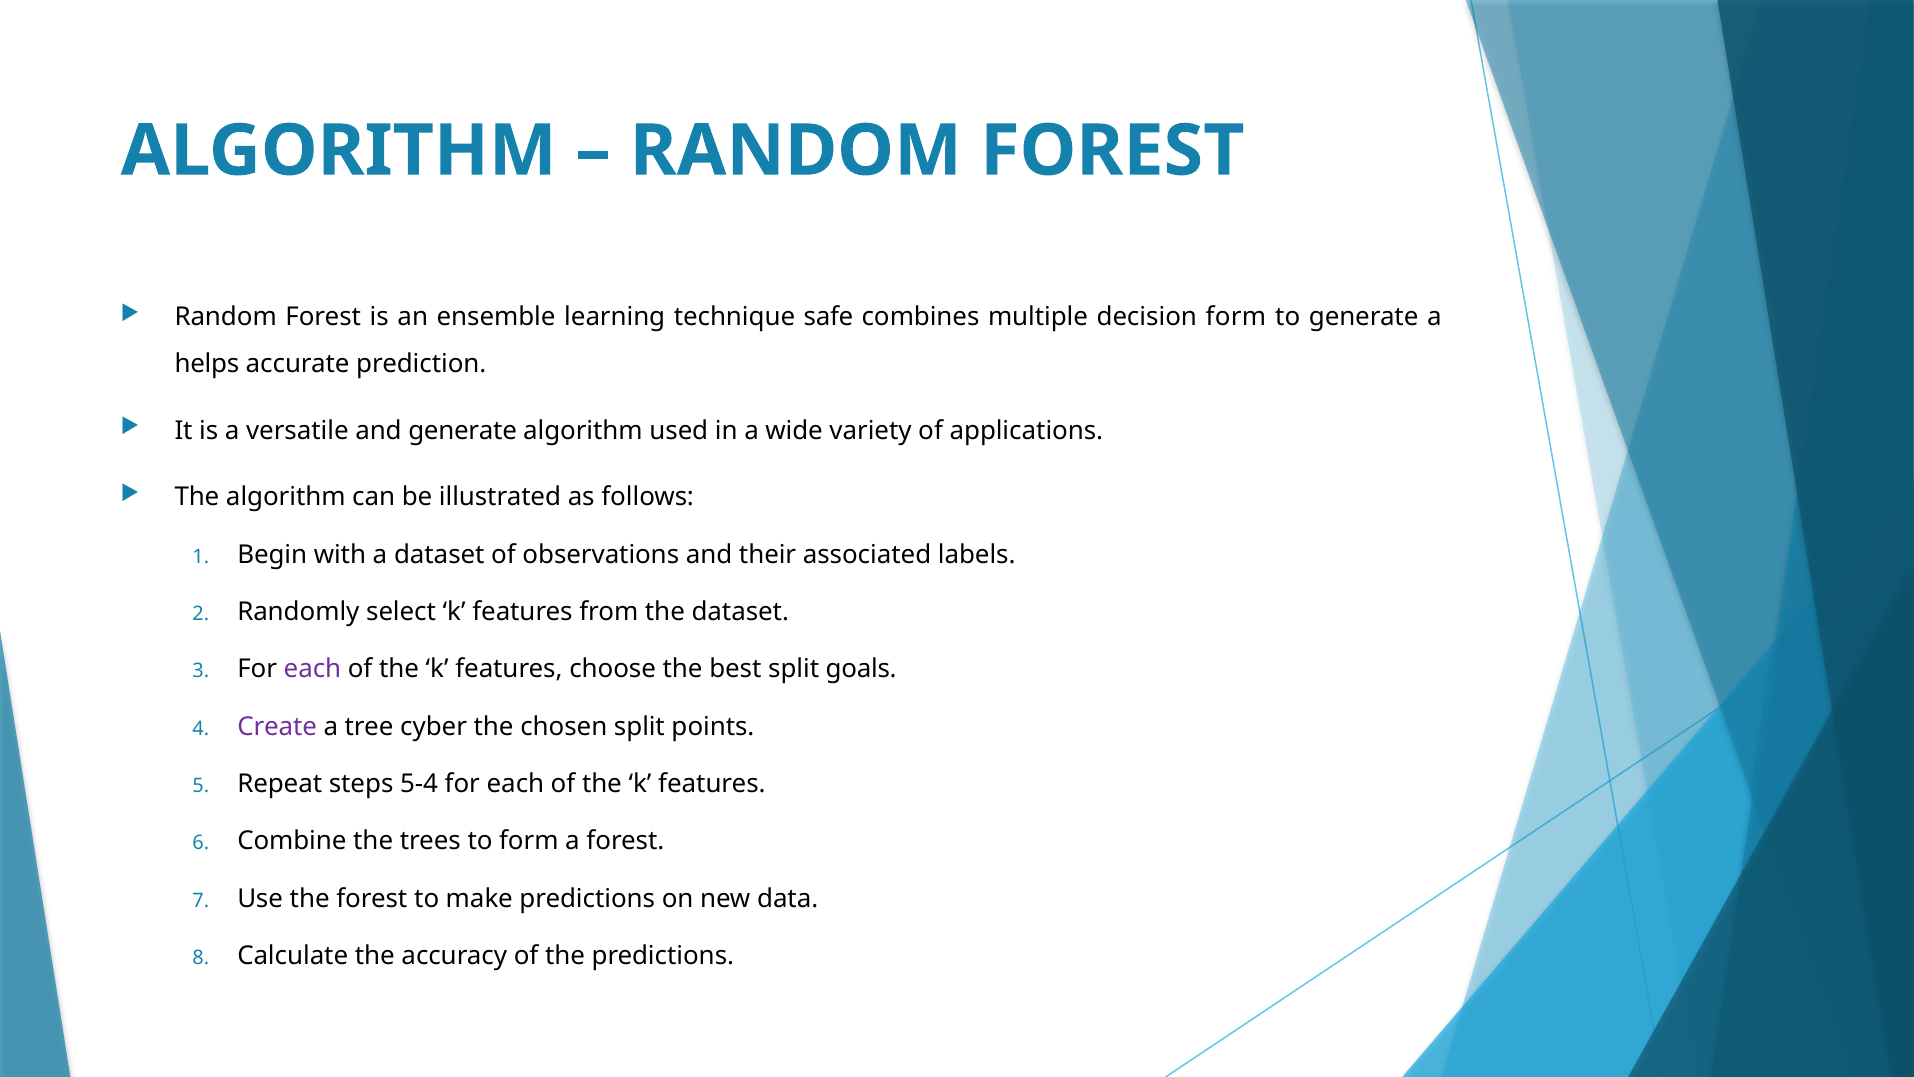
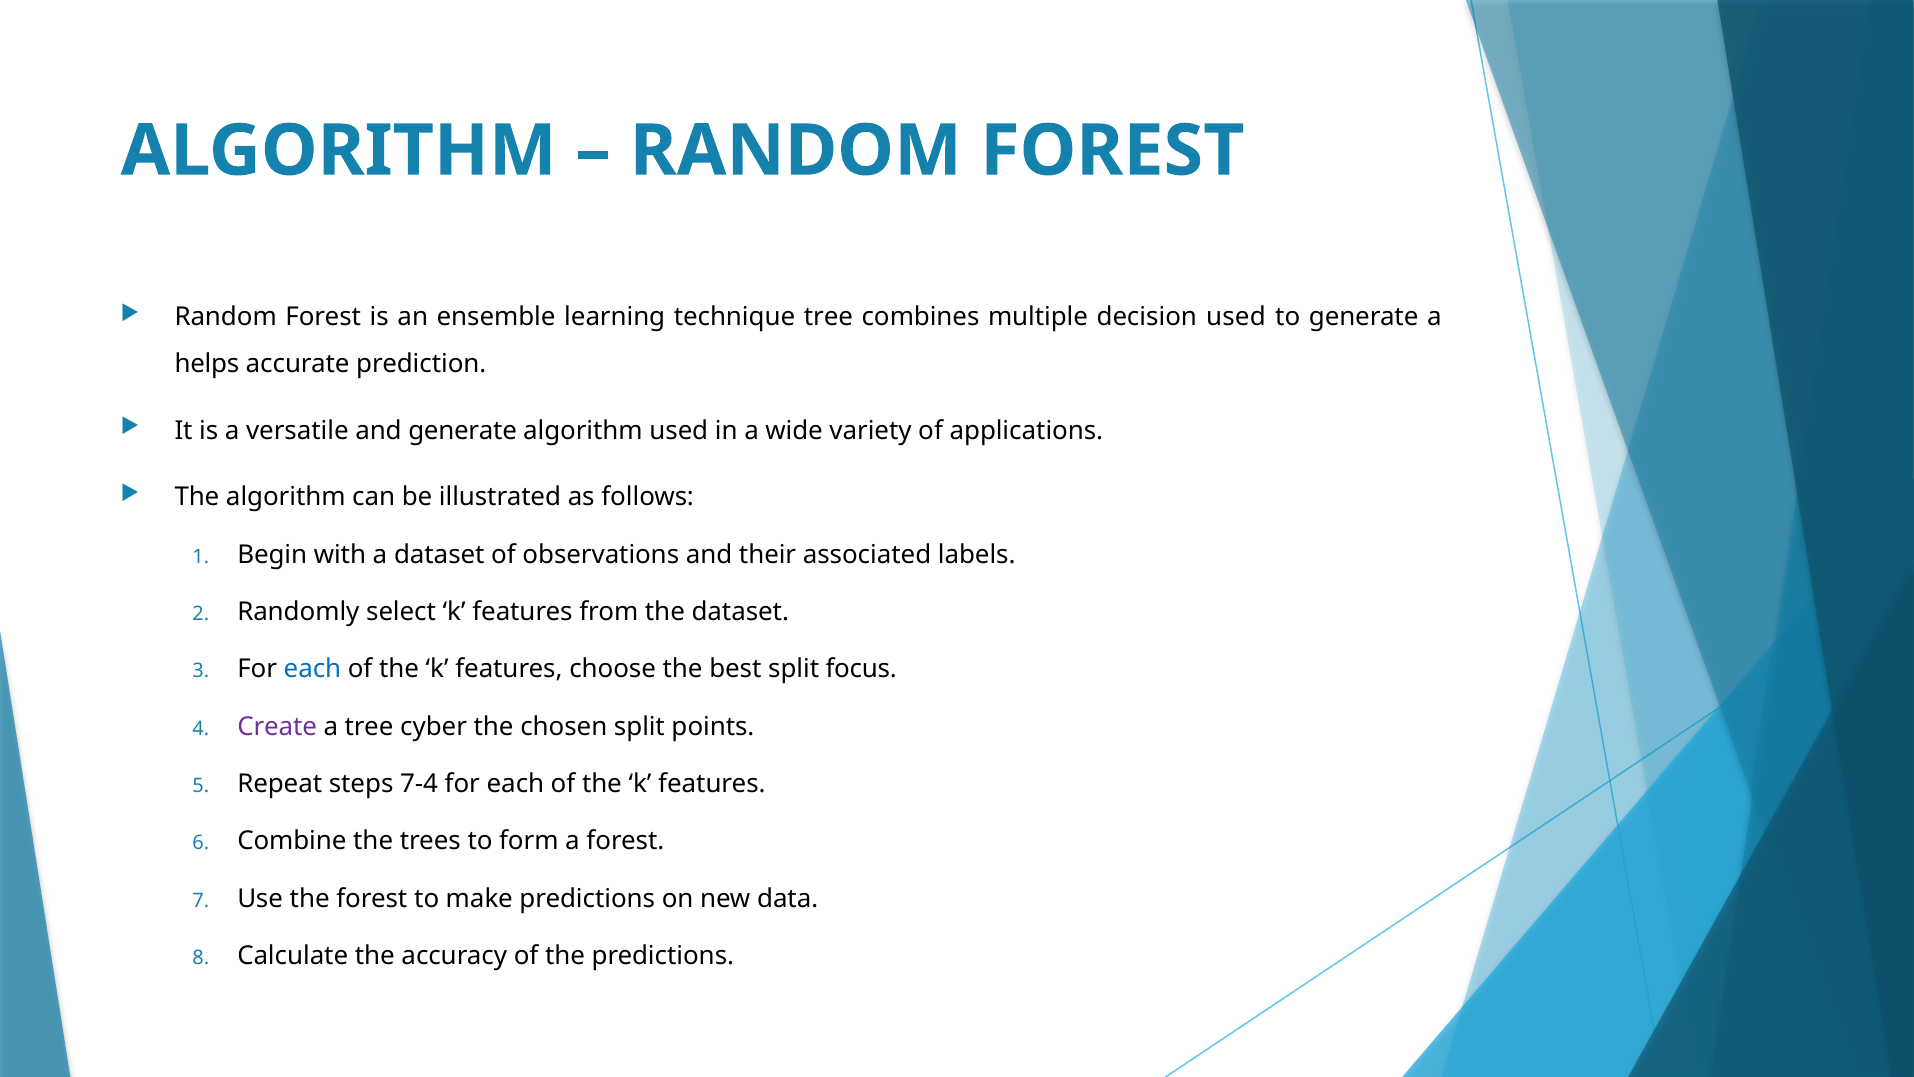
technique safe: safe -> tree
decision form: form -> used
each at (313, 669) colour: purple -> blue
goals: goals -> focus
5-4: 5-4 -> 7-4
